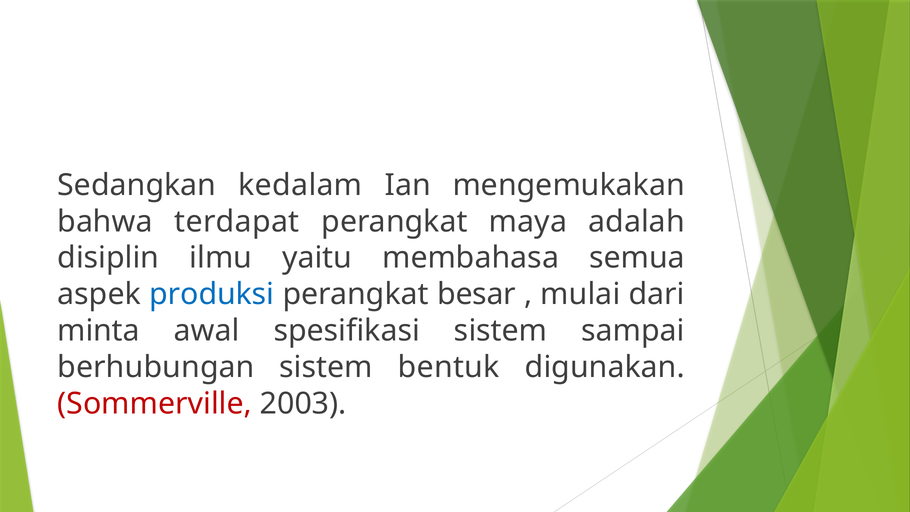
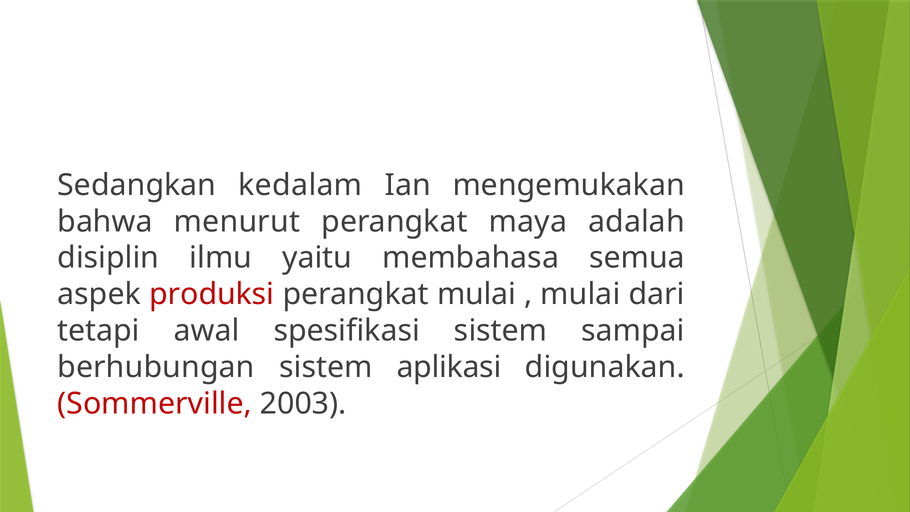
terdapat: terdapat -> menurut
produksi colour: blue -> red
perangkat besar: besar -> mulai
minta: minta -> tetapi
bentuk: bentuk -> aplikasi
